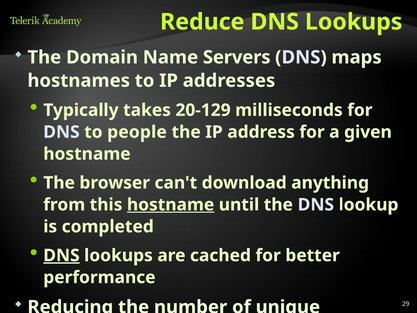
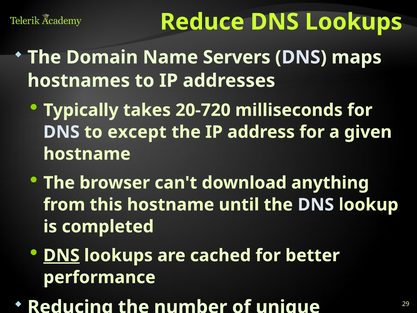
20-129: 20-129 -> 20-720
people: people -> except
hostname at (171, 205) underline: present -> none
